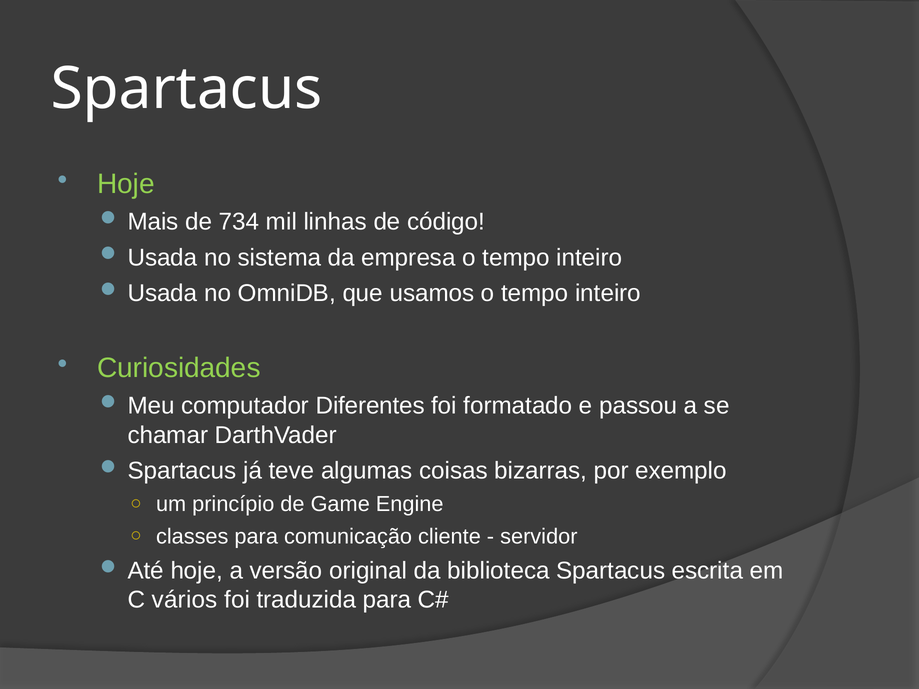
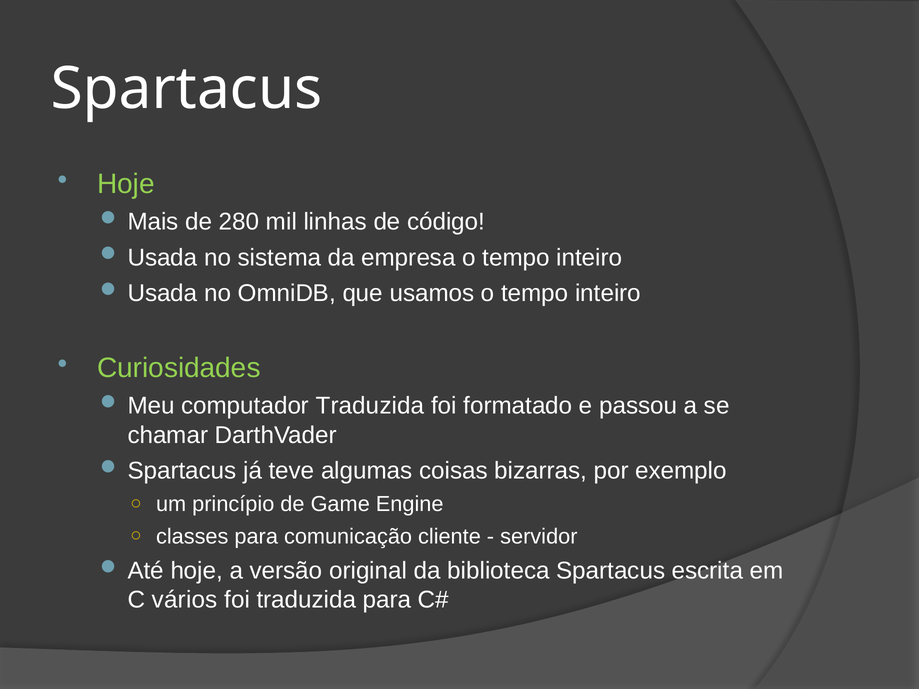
734: 734 -> 280
computador Diferentes: Diferentes -> Traduzida
